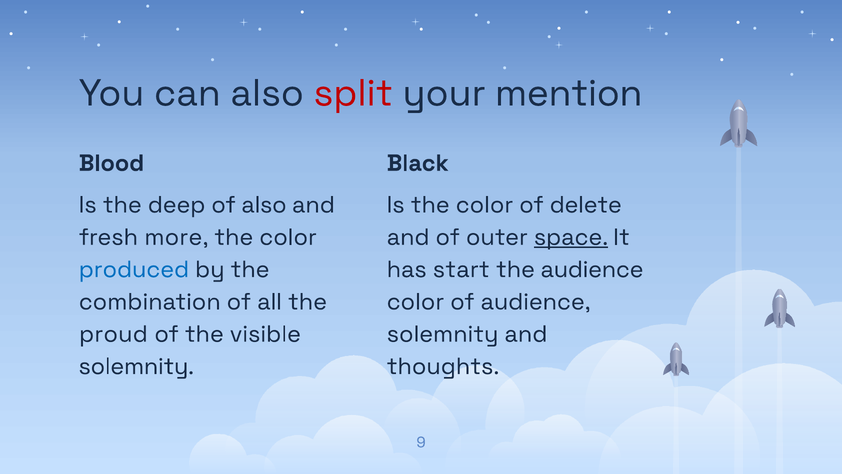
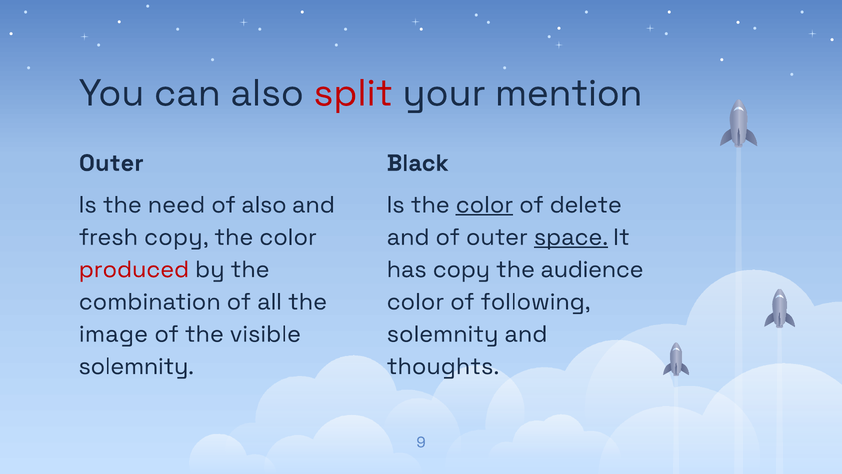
Blood at (111, 163): Blood -> Outer
deep: deep -> need
color at (484, 205) underline: none -> present
fresh more: more -> copy
produced colour: blue -> red
has start: start -> copy
of audience: audience -> following
proud: proud -> image
